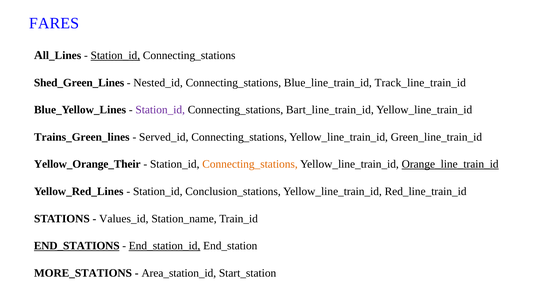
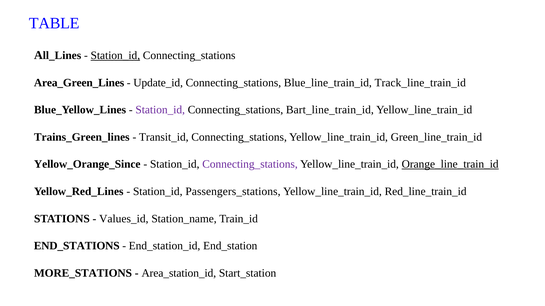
FARES: FARES -> TABLE
Shed_Green_Lines: Shed_Green_Lines -> Area_Green_Lines
Nested_id: Nested_id -> Update_id
Served_id: Served_id -> Transit_id
Yellow_Orange_Their: Yellow_Orange_Their -> Yellow_Orange_Since
Connecting_stations at (250, 165) colour: orange -> purple
Conclusion_stations: Conclusion_stations -> Passengers_stations
END_STATIONS underline: present -> none
End_station_id underline: present -> none
